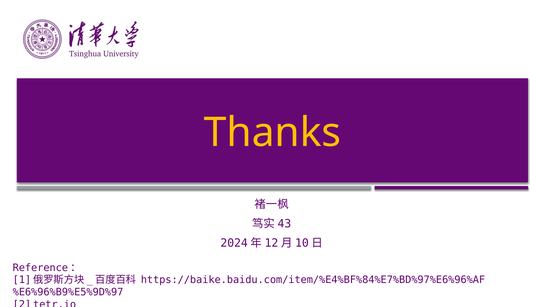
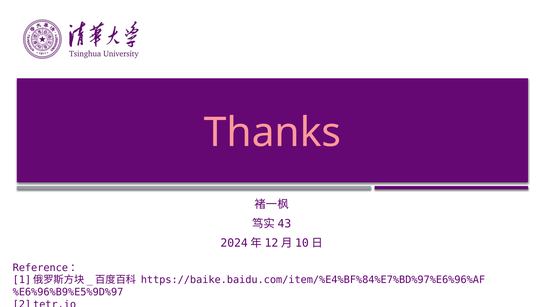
Thanks colour: yellow -> pink
